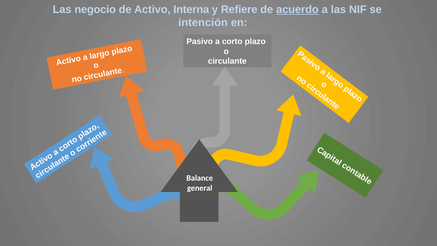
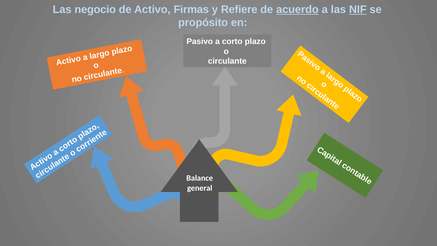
Interna: Interna -> Firmas
NIF underline: none -> present
intención: intención -> propósito
